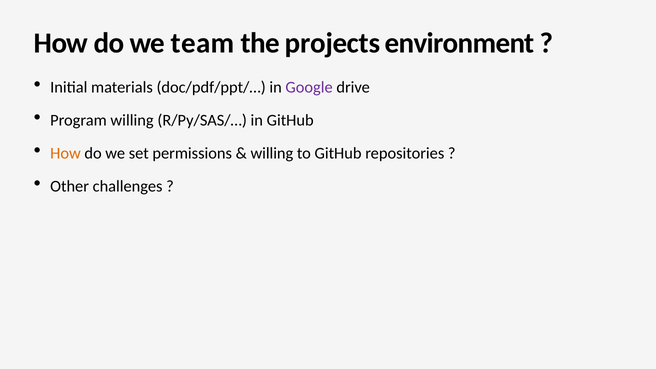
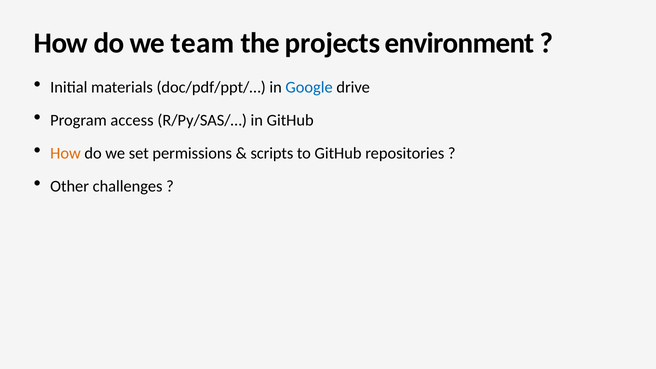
Google colour: purple -> blue
Program willing: willing -> access
willing at (272, 153): willing -> scripts
